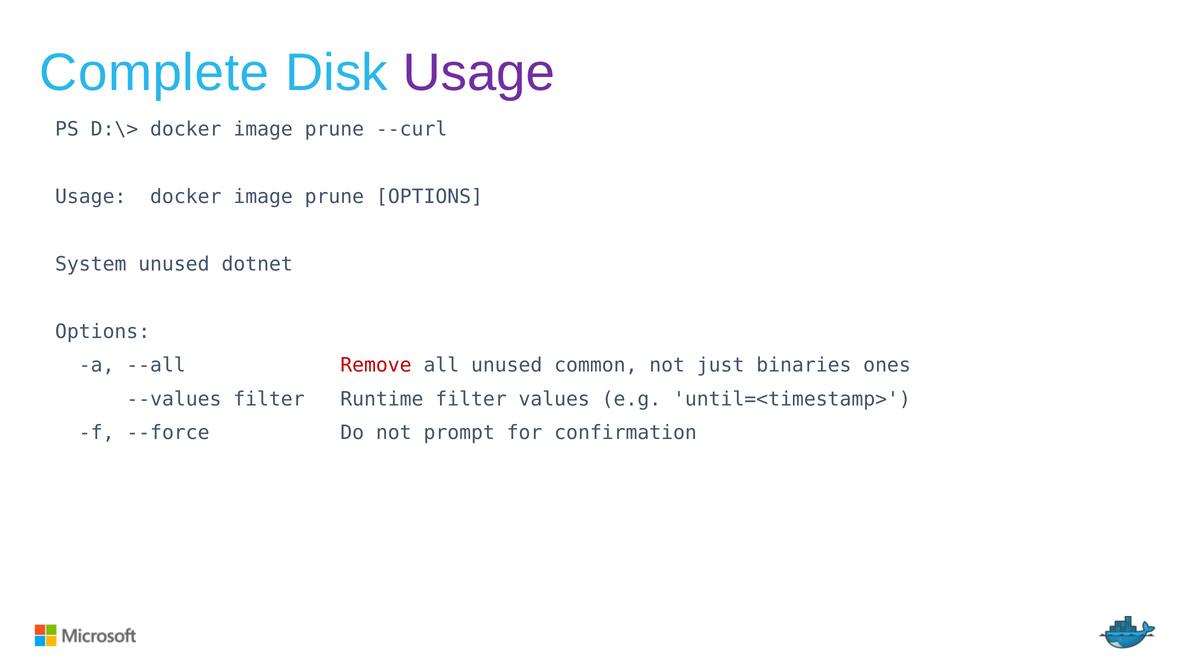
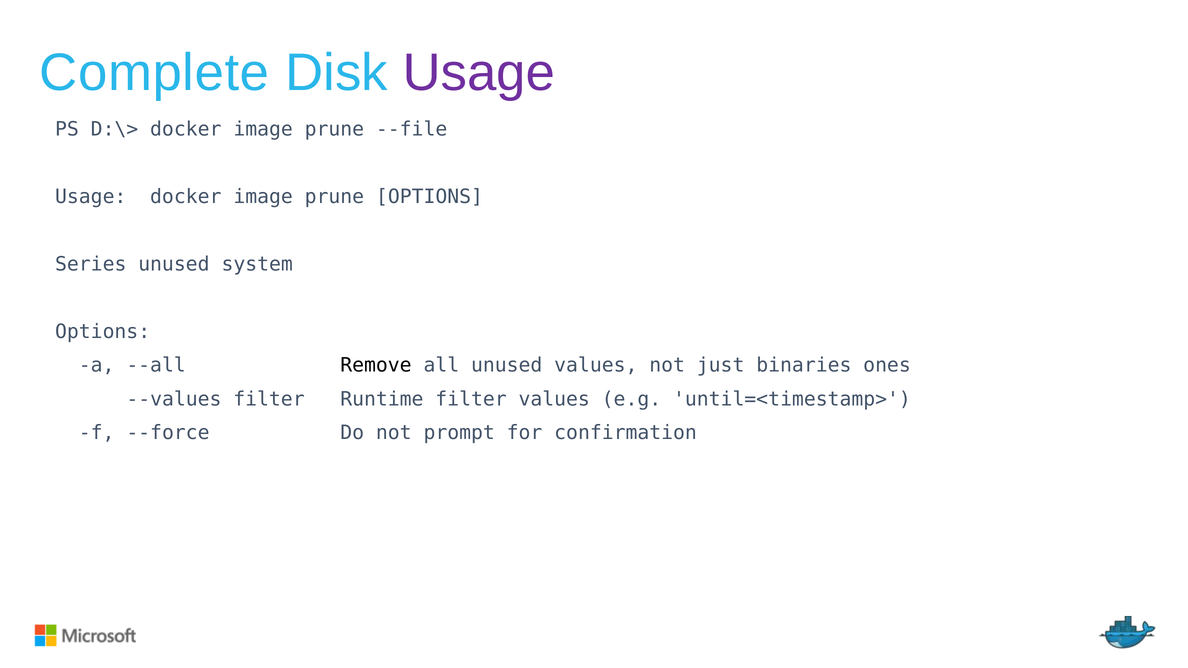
--curl: --curl -> --file
System: System -> Series
dotnet: dotnet -> system
Remove colour: red -> black
unused common: common -> values
